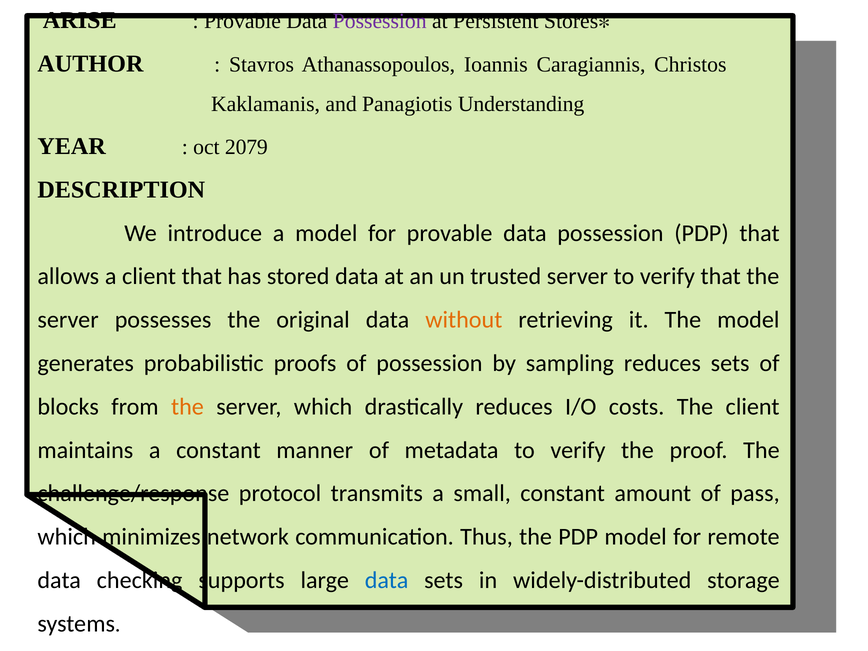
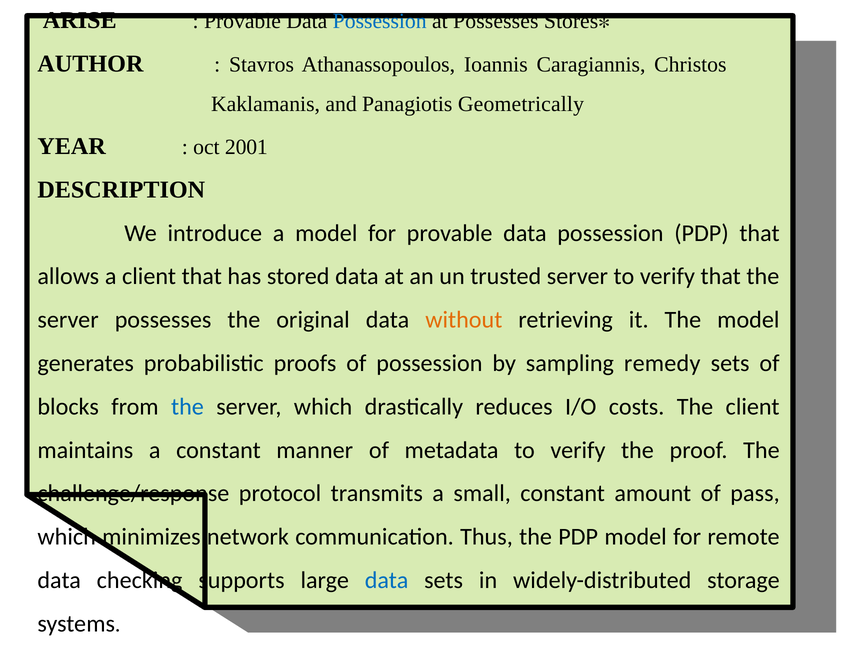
Possession at (380, 21) colour: purple -> blue
at Persistent: Persistent -> Possesses
Understanding: Understanding -> Geometrically
2079: 2079 -> 2001
sampling reduces: reduces -> remedy
the at (187, 407) colour: orange -> blue
